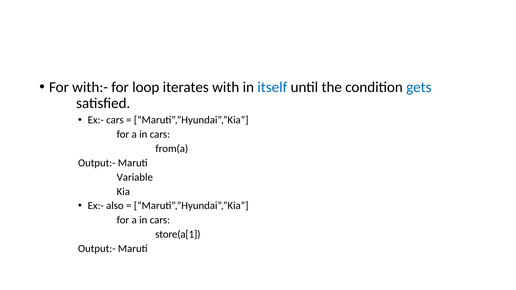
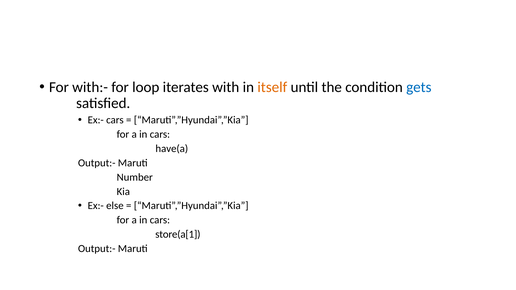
itself colour: blue -> orange
from(a: from(a -> have(a
Variable: Variable -> Number
also: also -> else
